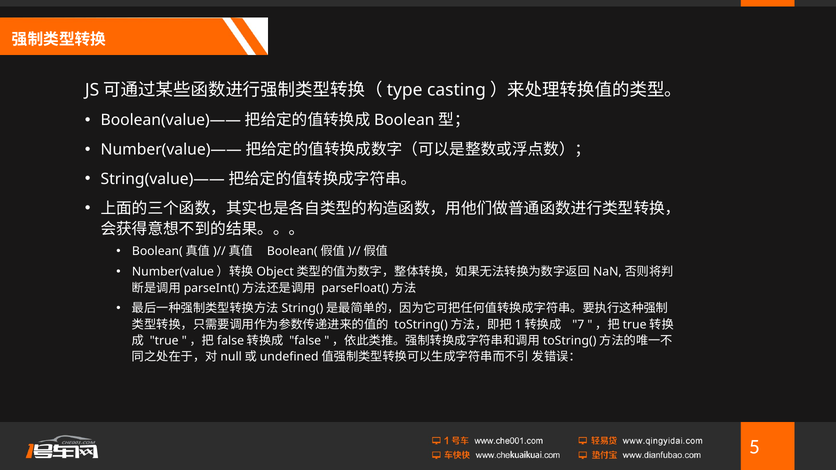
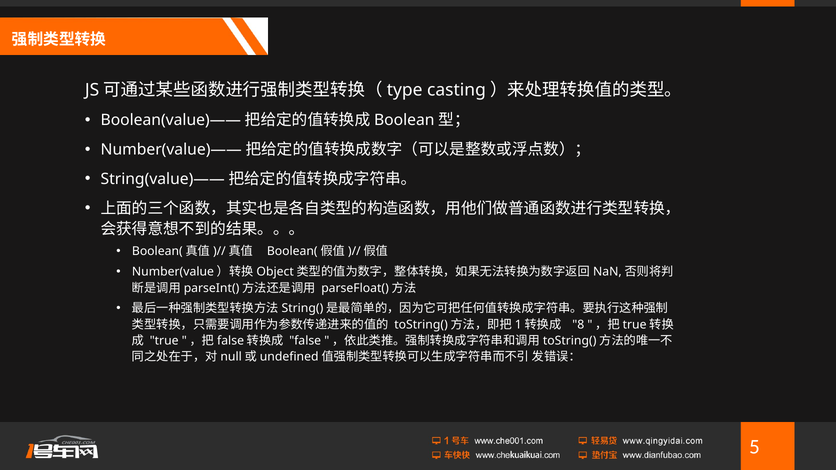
7: 7 -> 8
